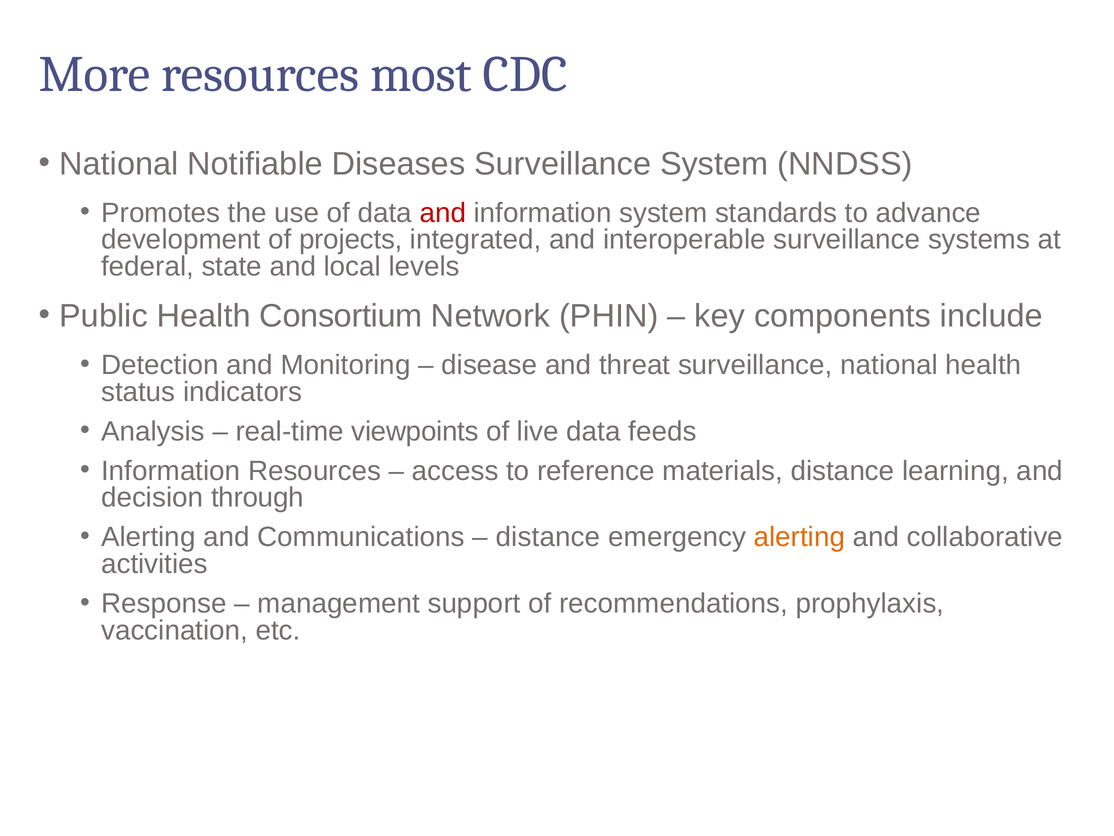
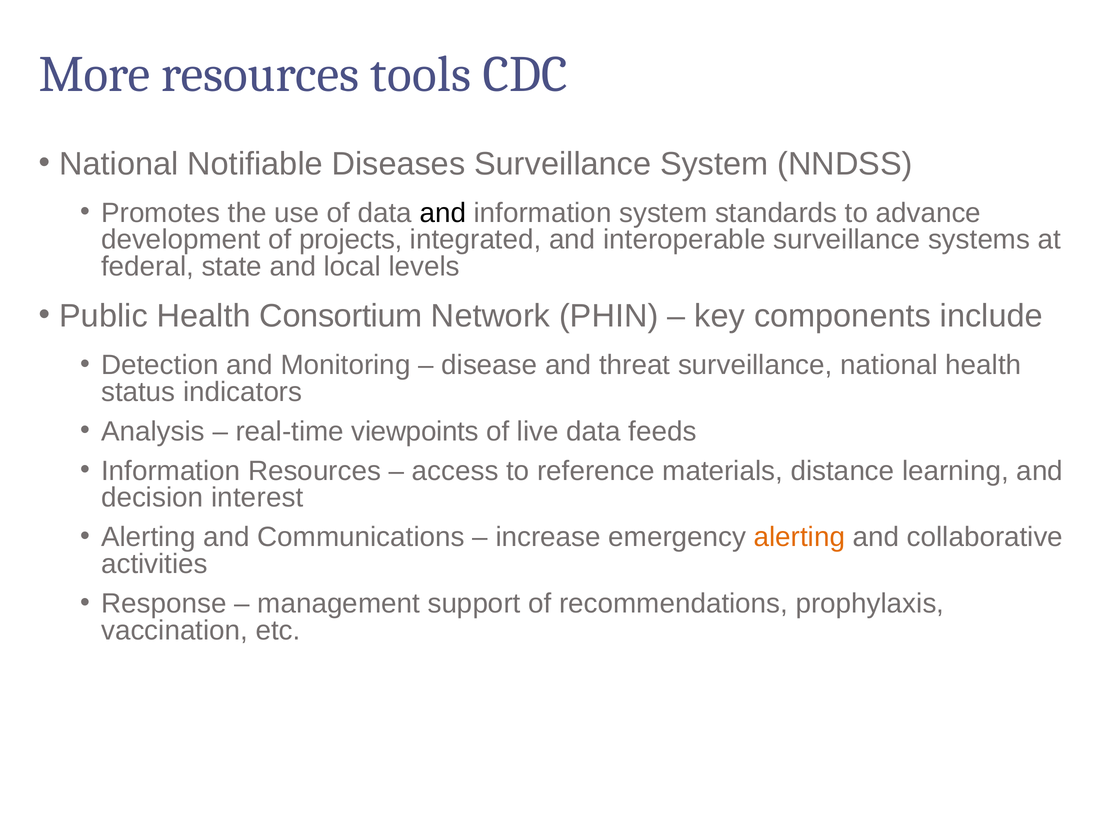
most: most -> tools
and at (443, 213) colour: red -> black
through: through -> interest
distance at (548, 537): distance -> increase
